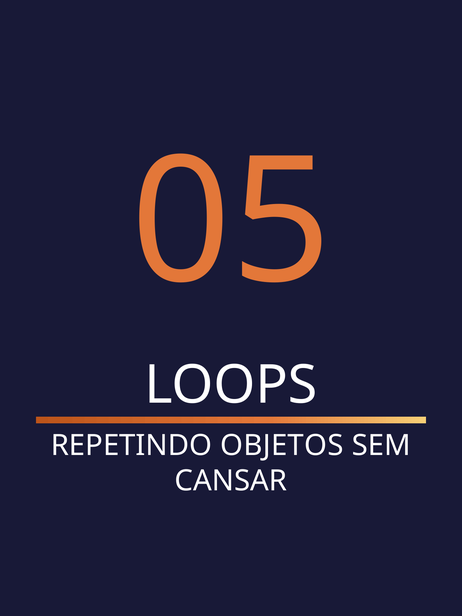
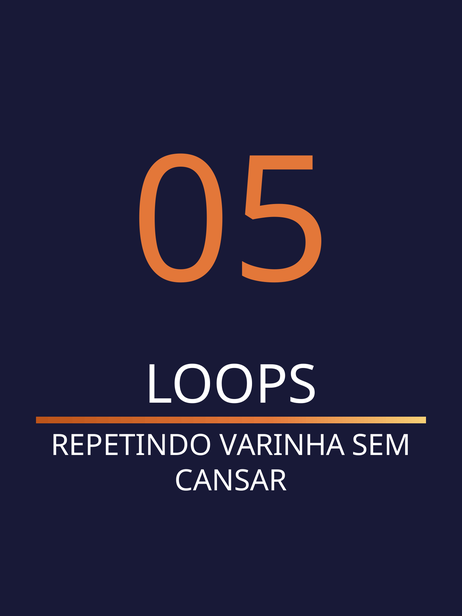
REPETINDO OBJETOS: OBJETOS -> VARINHA
